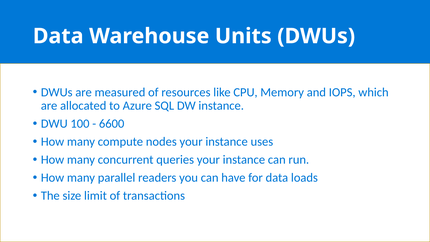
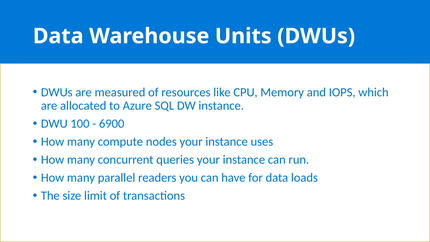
6600: 6600 -> 6900
